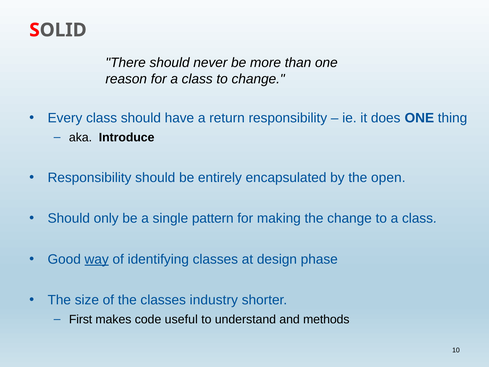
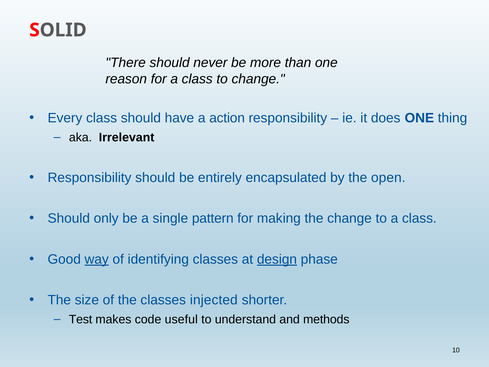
return: return -> action
Introduce: Introduce -> Irrelevant
design underline: none -> present
industry: industry -> injected
First: First -> Test
